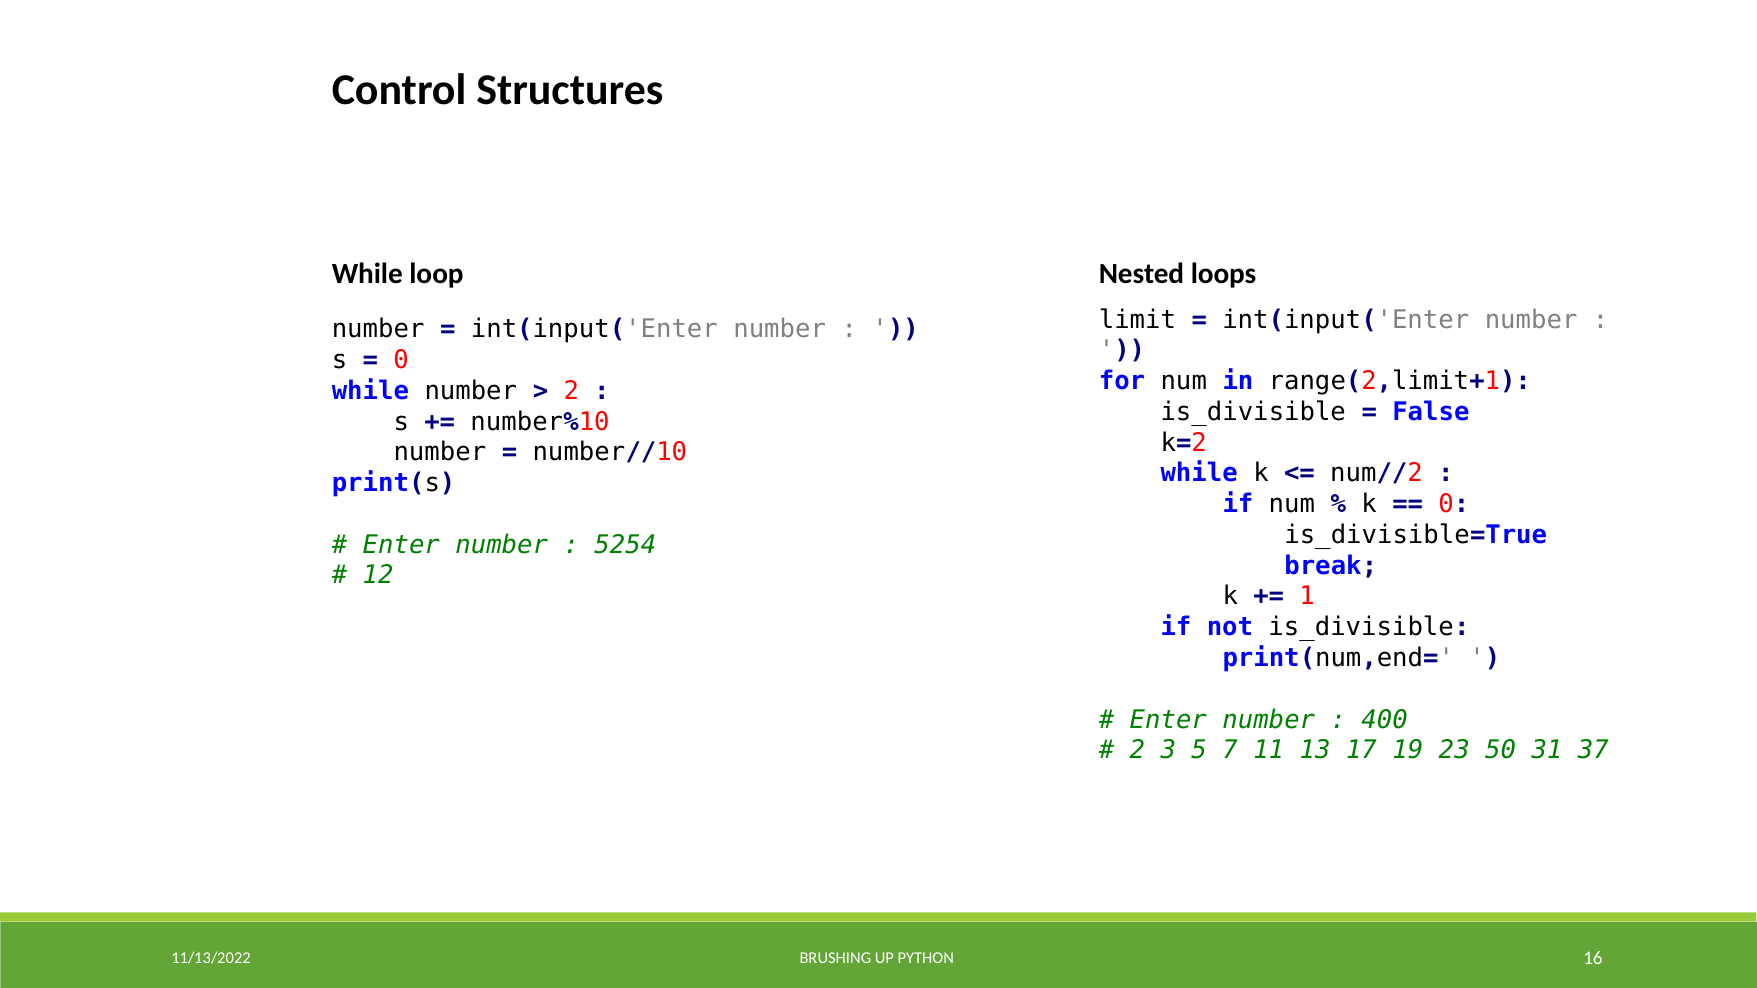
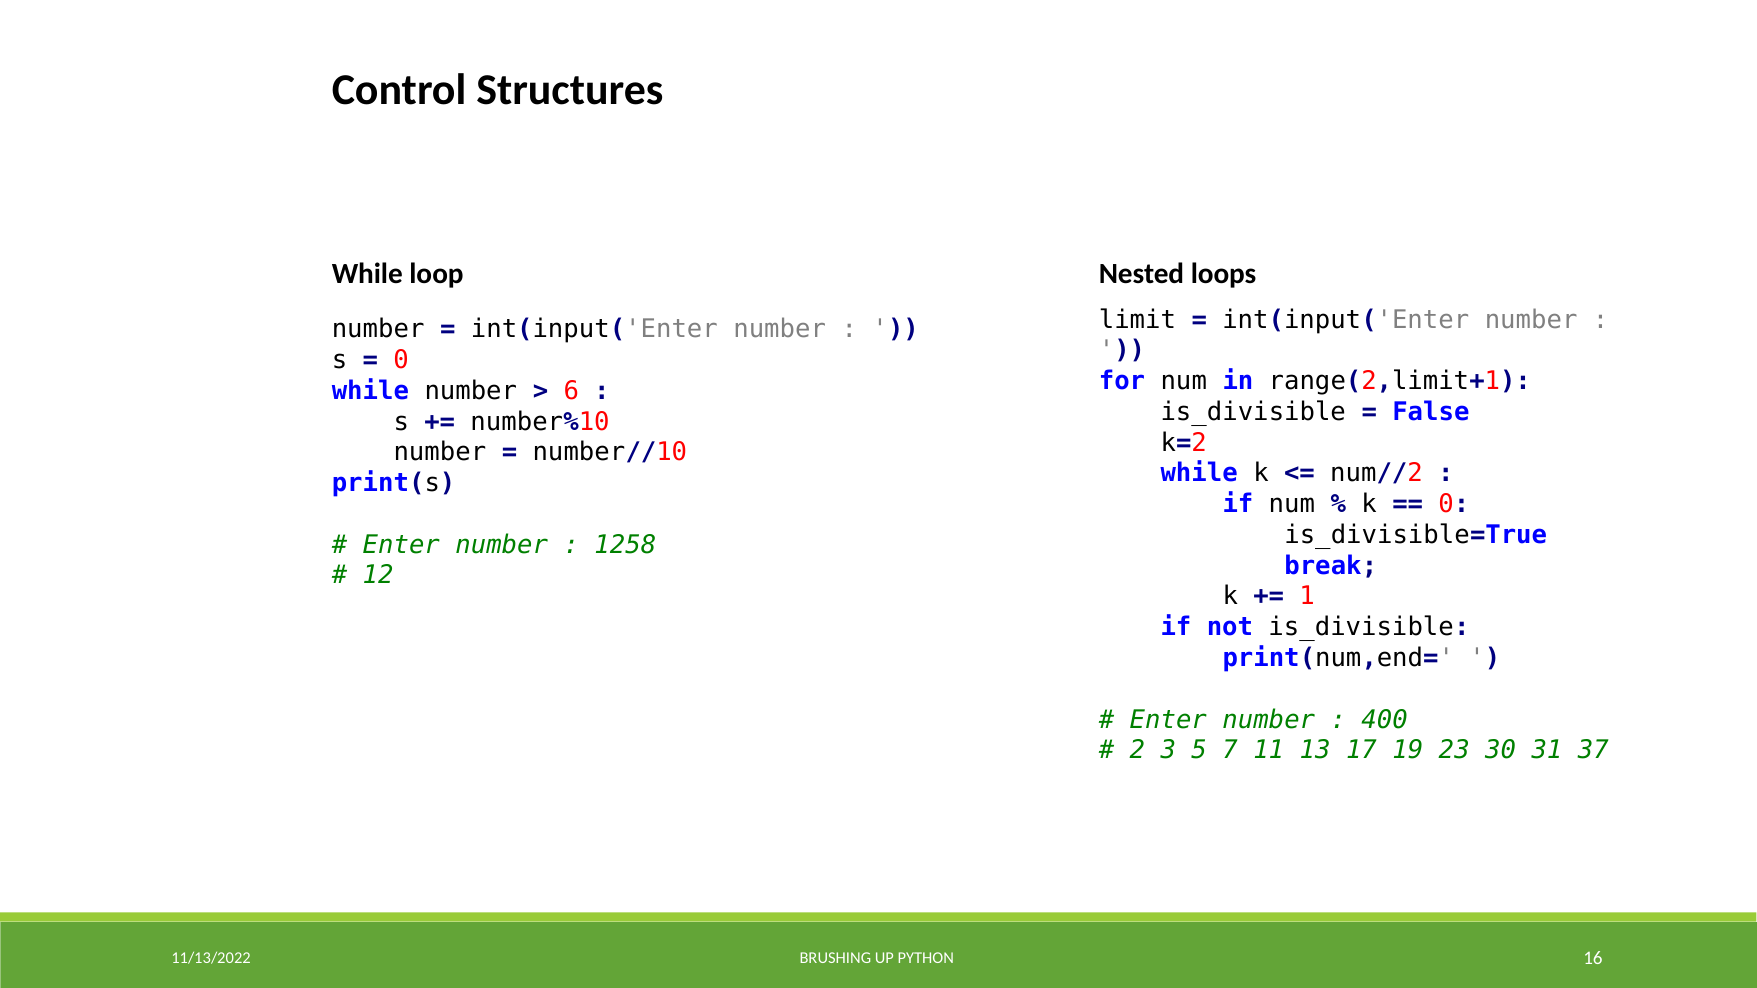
2 at (571, 391): 2 -> 6
5254: 5254 -> 1258
50: 50 -> 30
